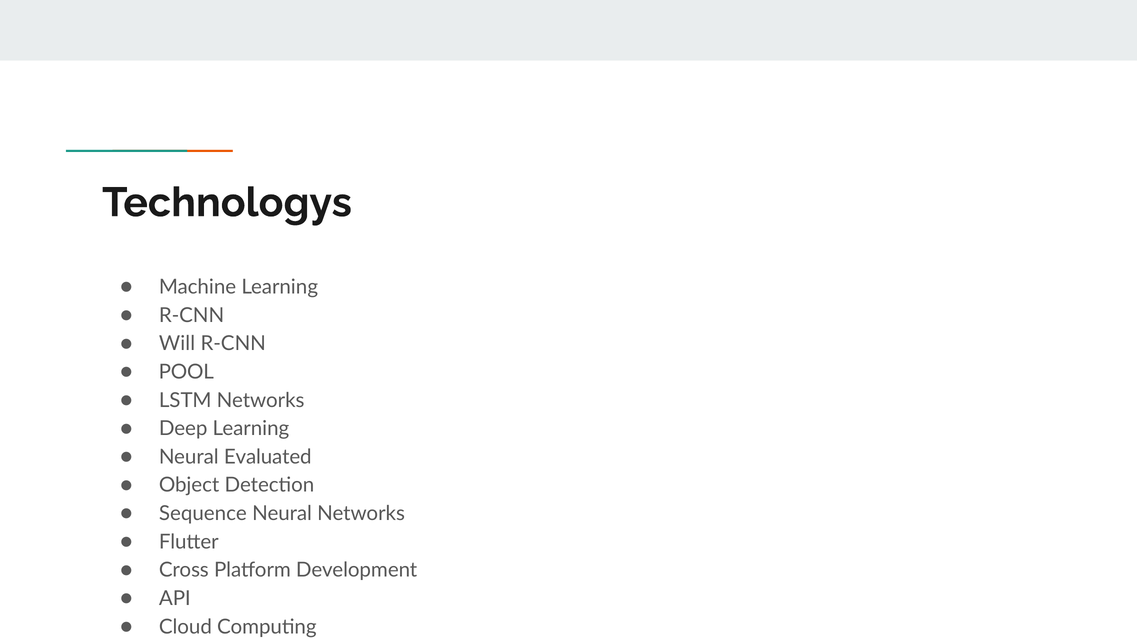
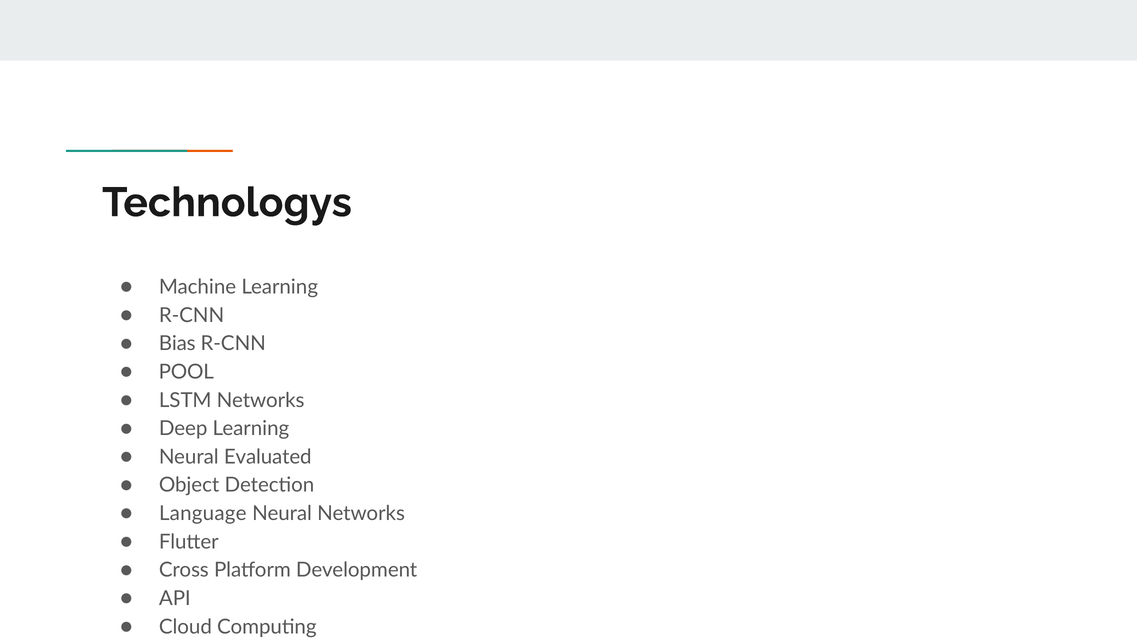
Will: Will -> Bias
Sequence: Sequence -> Language
